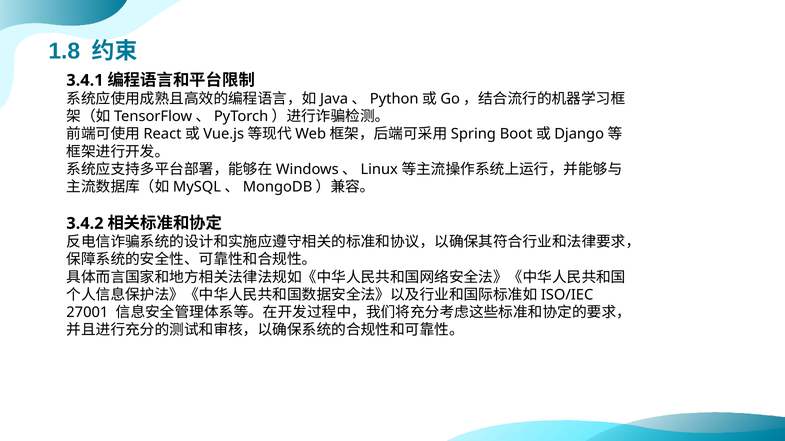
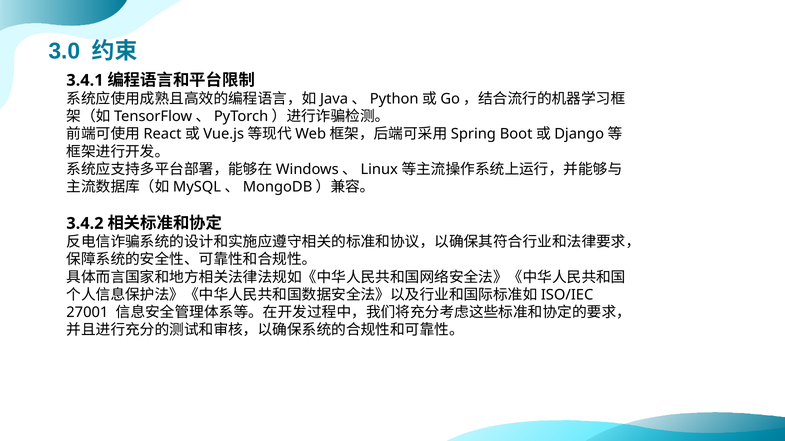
1.8: 1.8 -> 3.0
